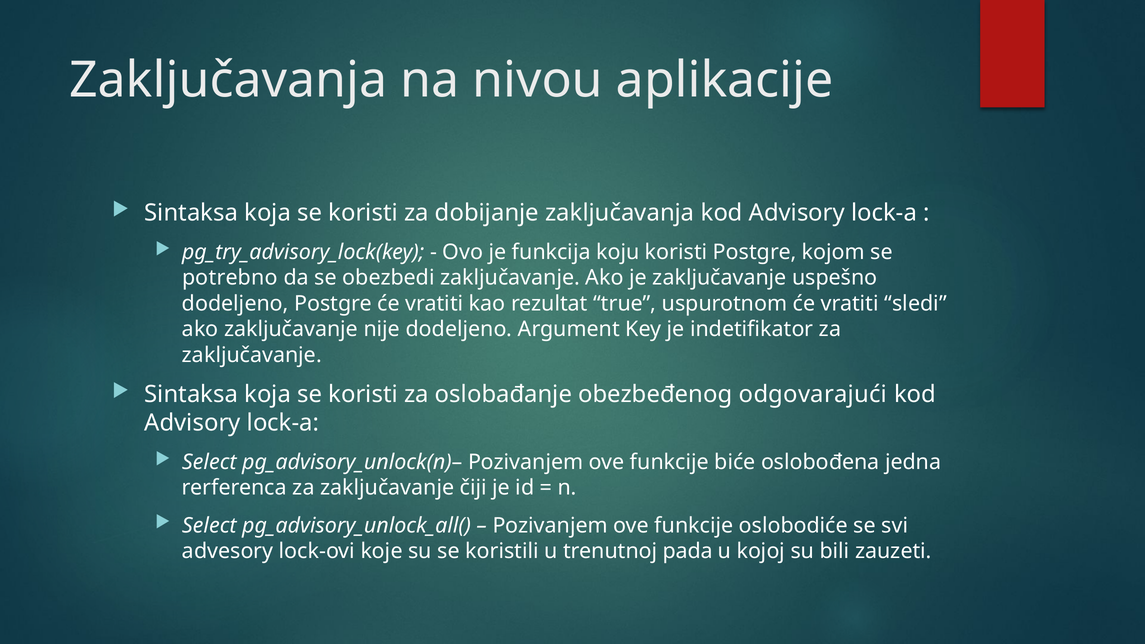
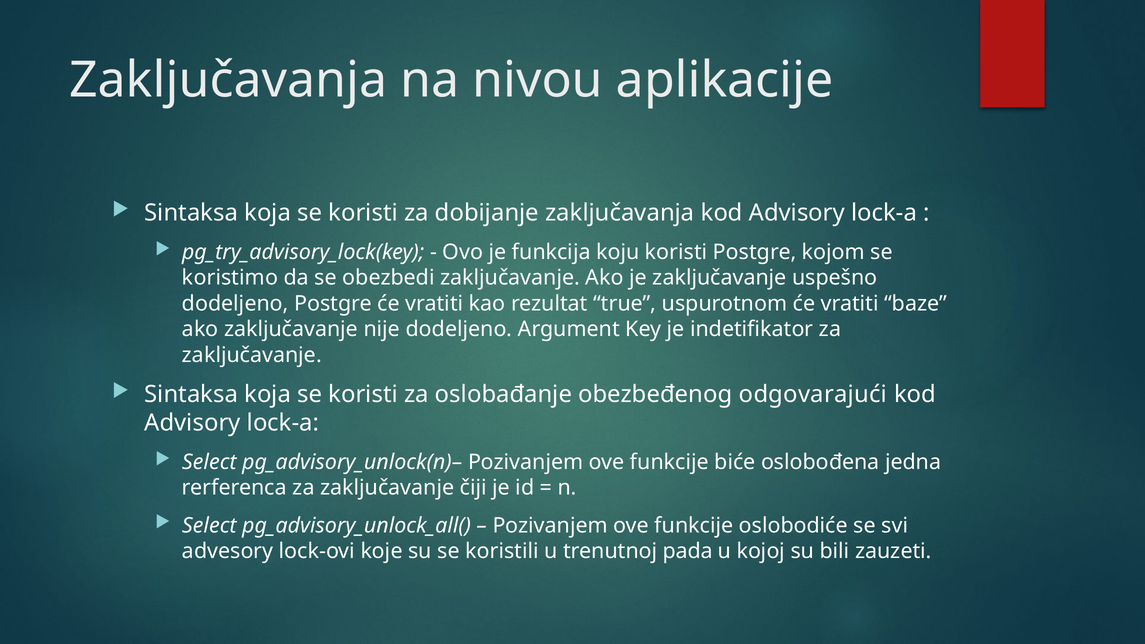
potrebno: potrebno -> koristimo
sledi: sledi -> baze
